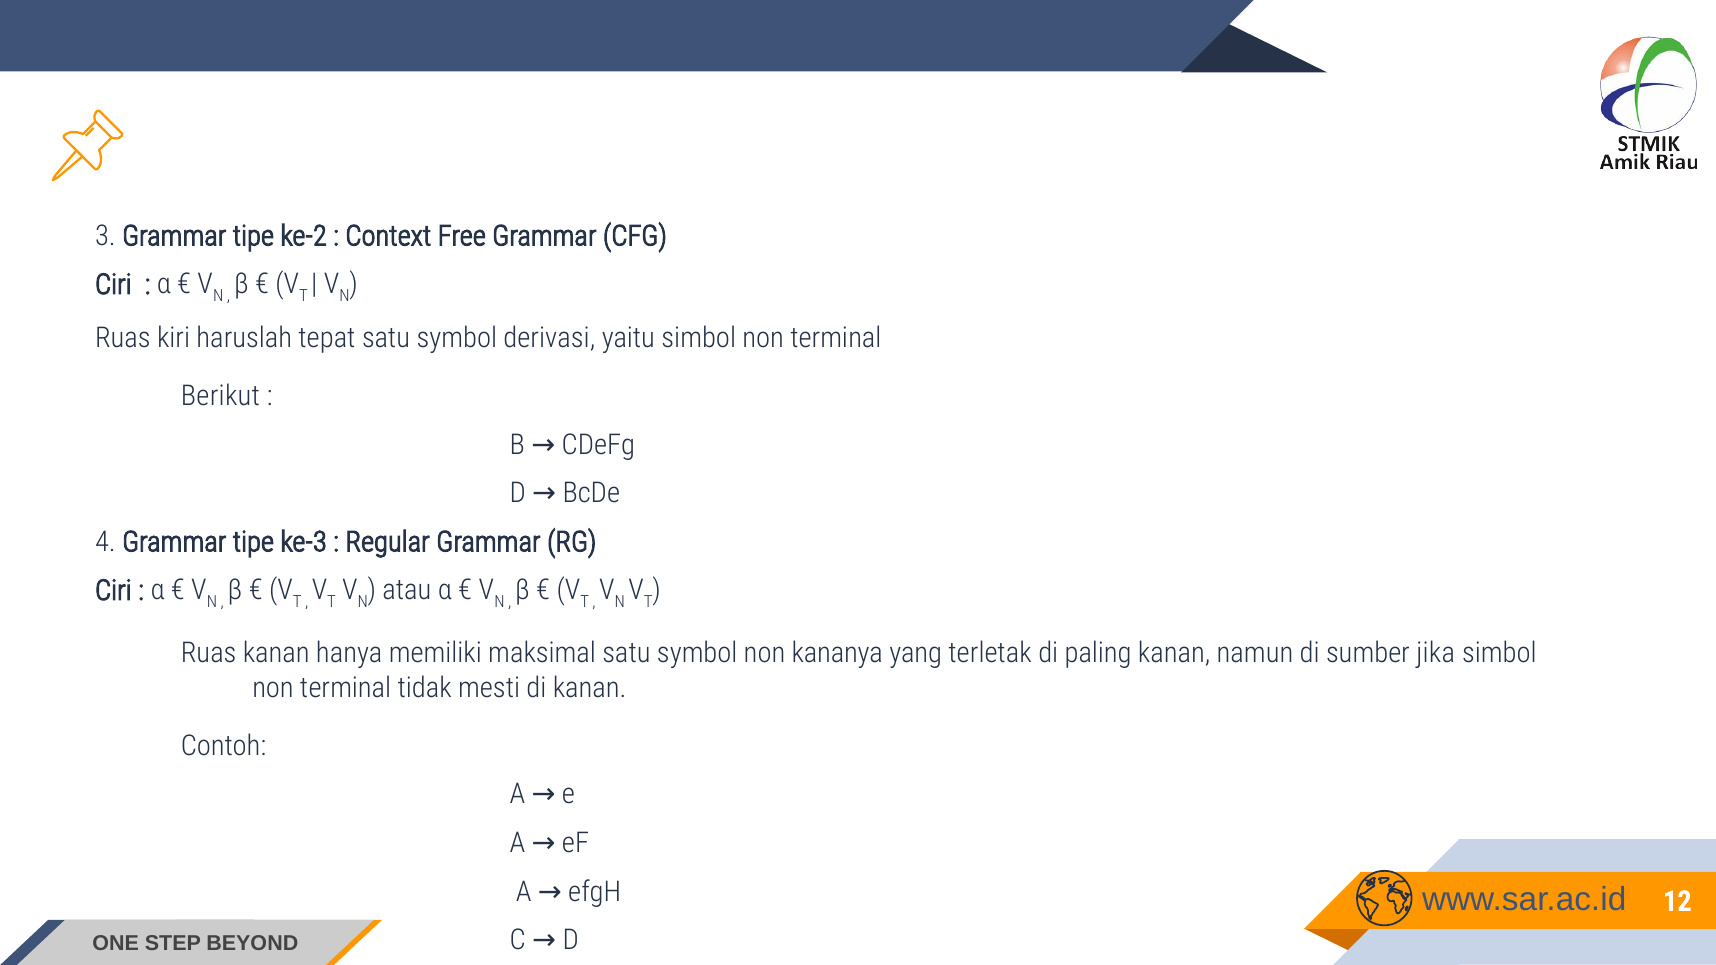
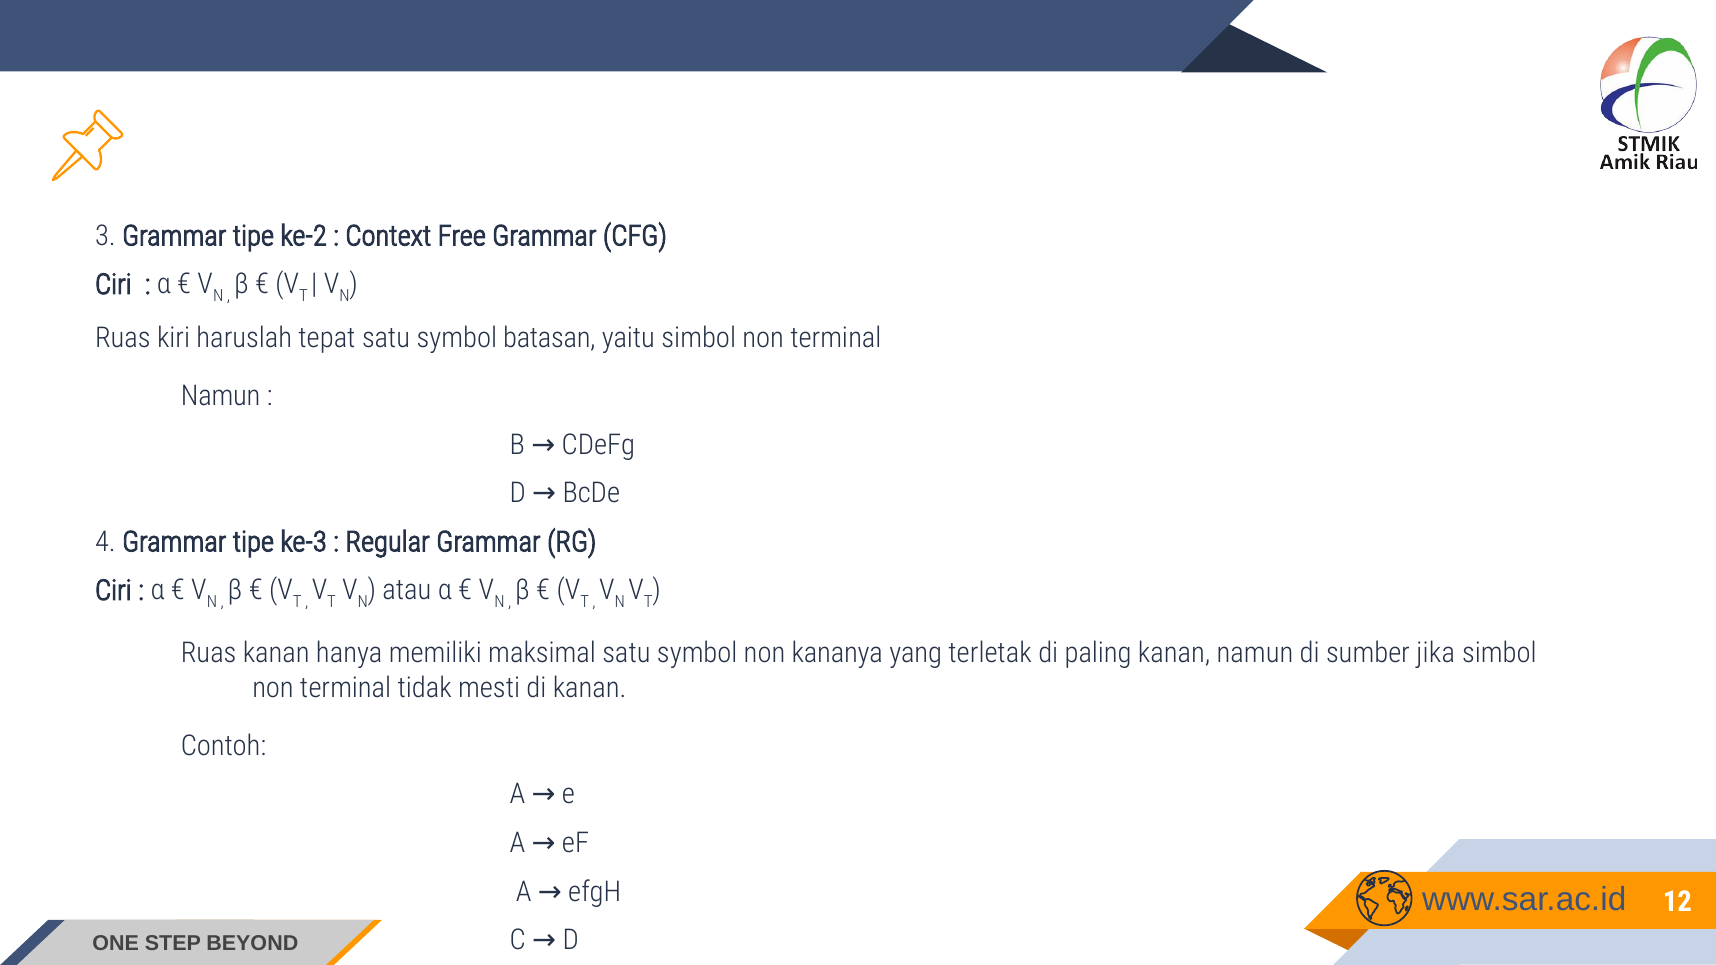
derivasi: derivasi -> batasan
Berikut at (220, 396): Berikut -> Namun
